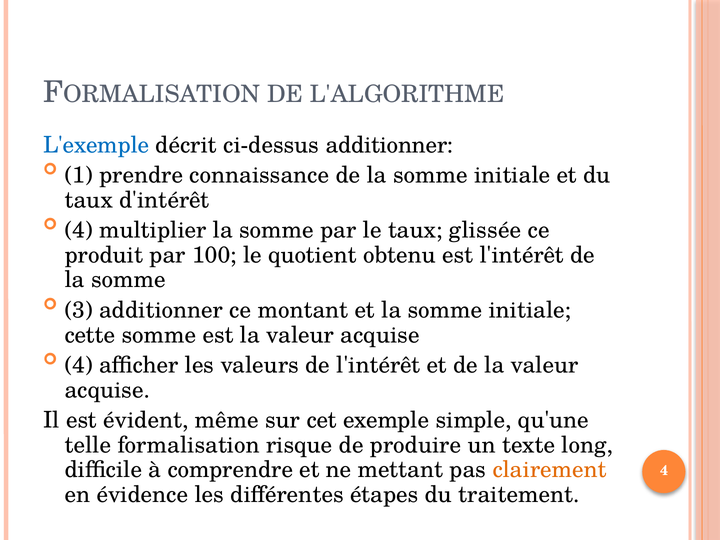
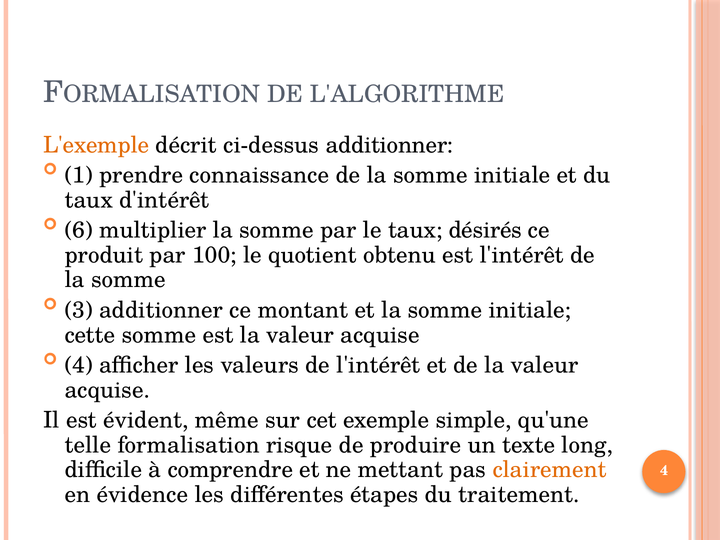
L'exemple colour: blue -> orange
4 at (79, 230): 4 -> 6
glissée: glissée -> désirés
